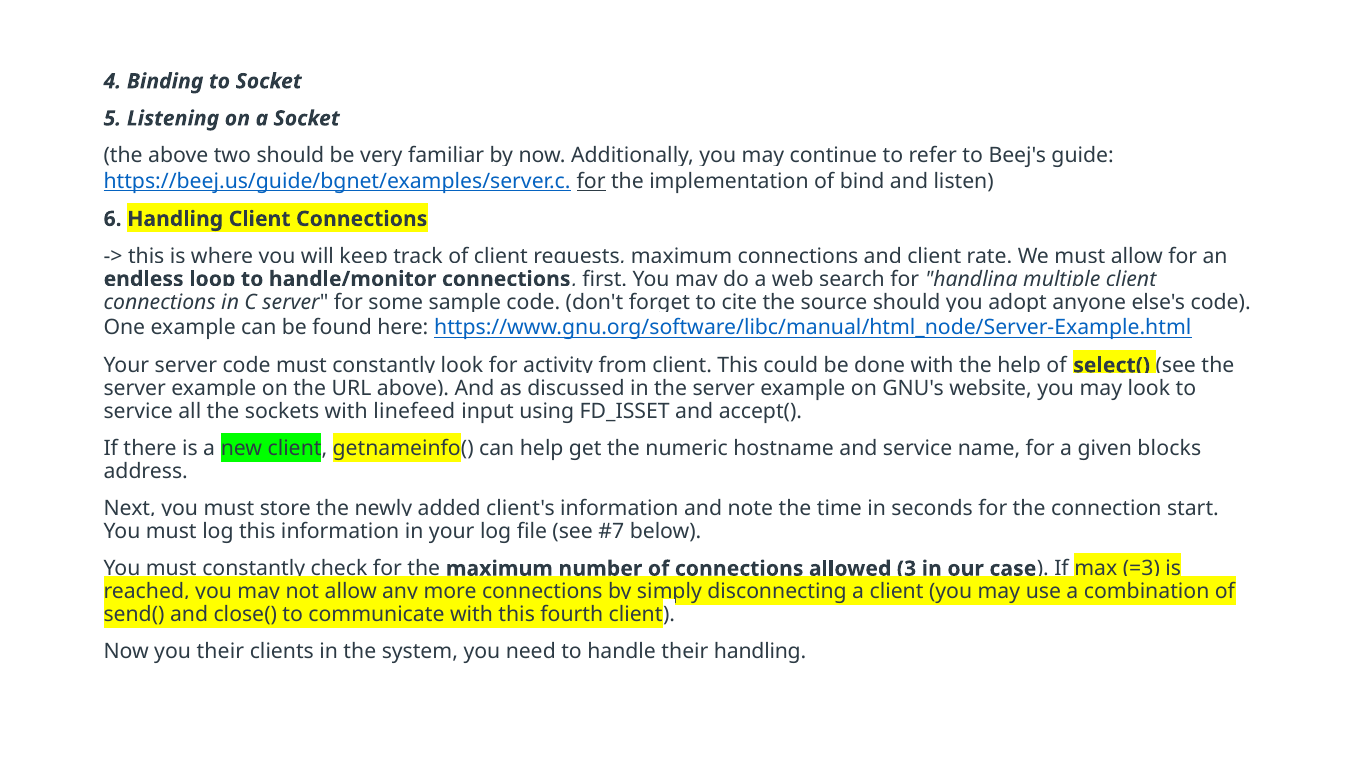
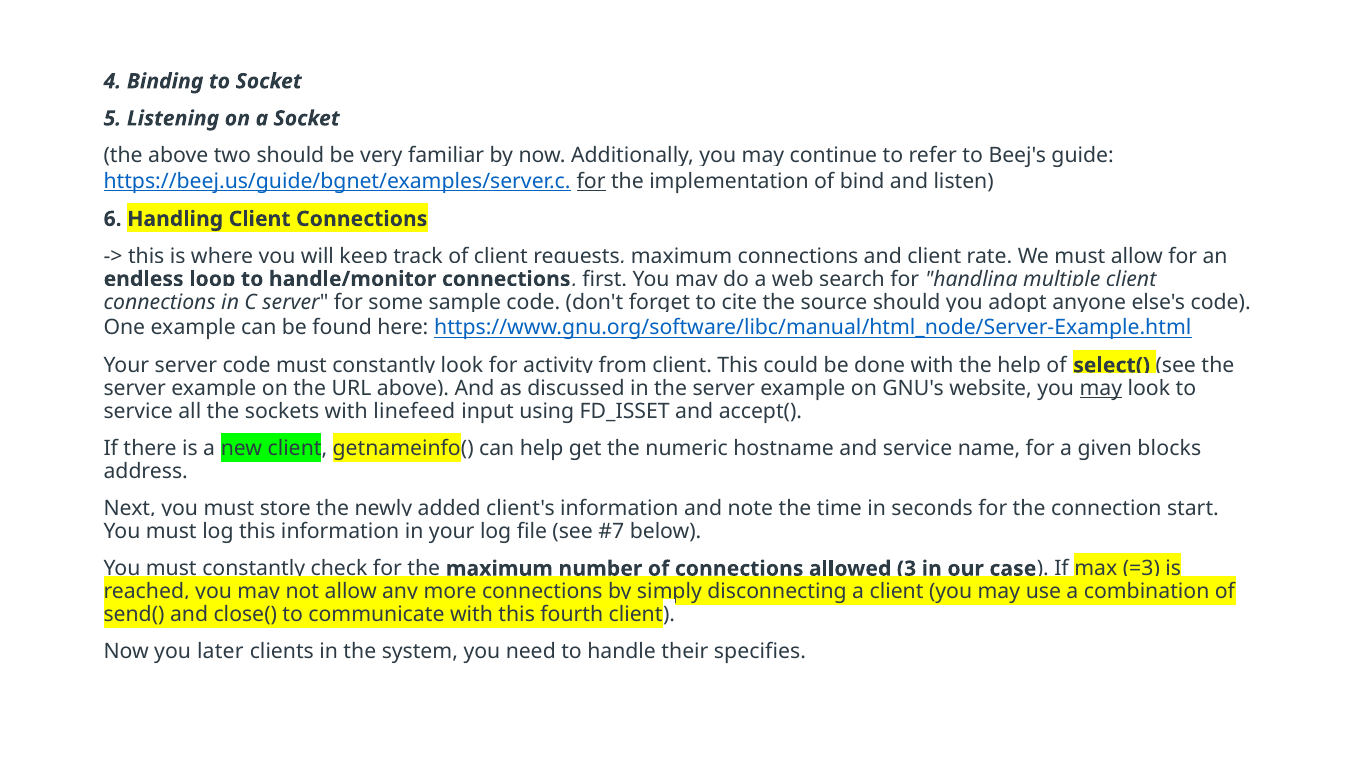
may at (1101, 388) underline: none -> present
you their: their -> later
their handling: handling -> specifies
